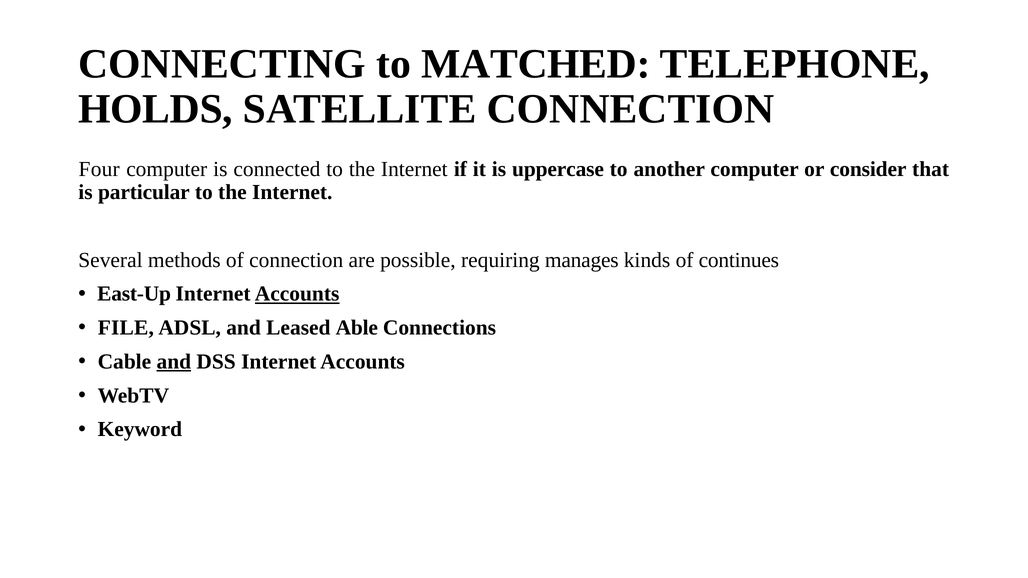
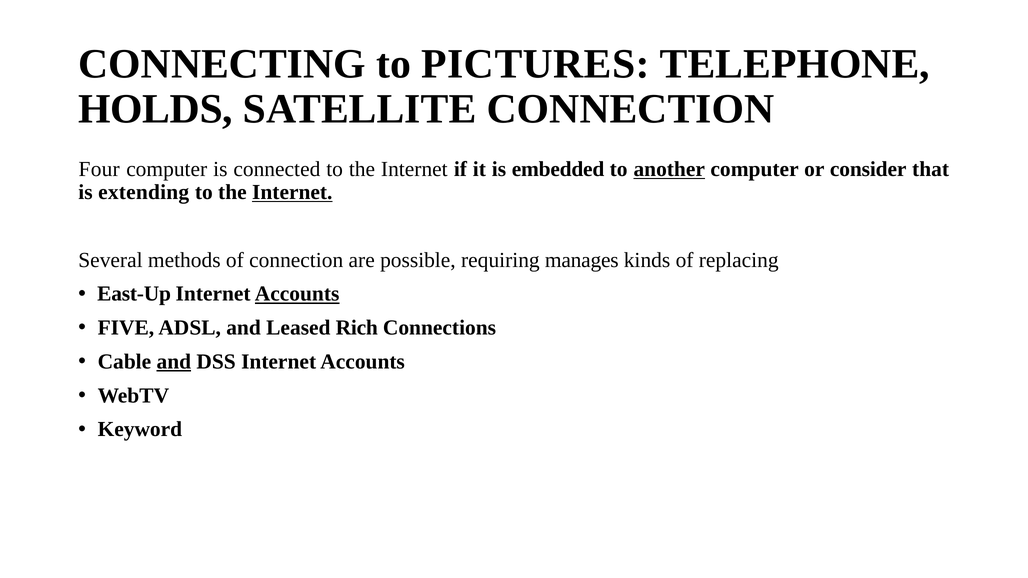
MATCHED: MATCHED -> PICTURES
uppercase: uppercase -> embedded
another underline: none -> present
particular: particular -> extending
Internet at (292, 192) underline: none -> present
continues: continues -> replacing
FILE: FILE -> FIVE
Able: Able -> Rich
